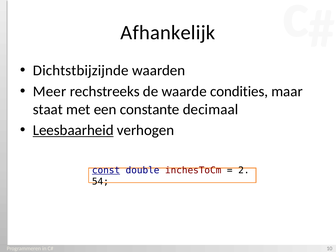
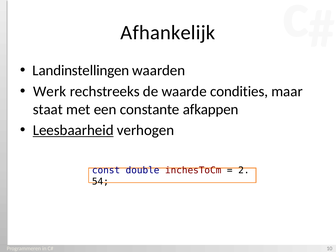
Dichtstbijzijnde: Dichtstbijzijnde -> Landinstellingen
Meer: Meer -> Werk
decimaal: decimaal -> afkappen
const underline: present -> none
